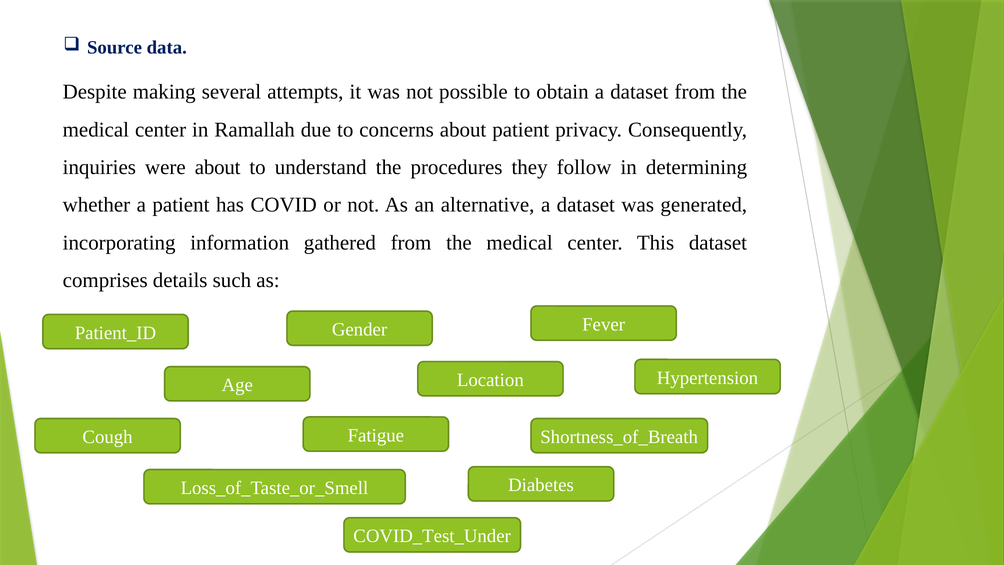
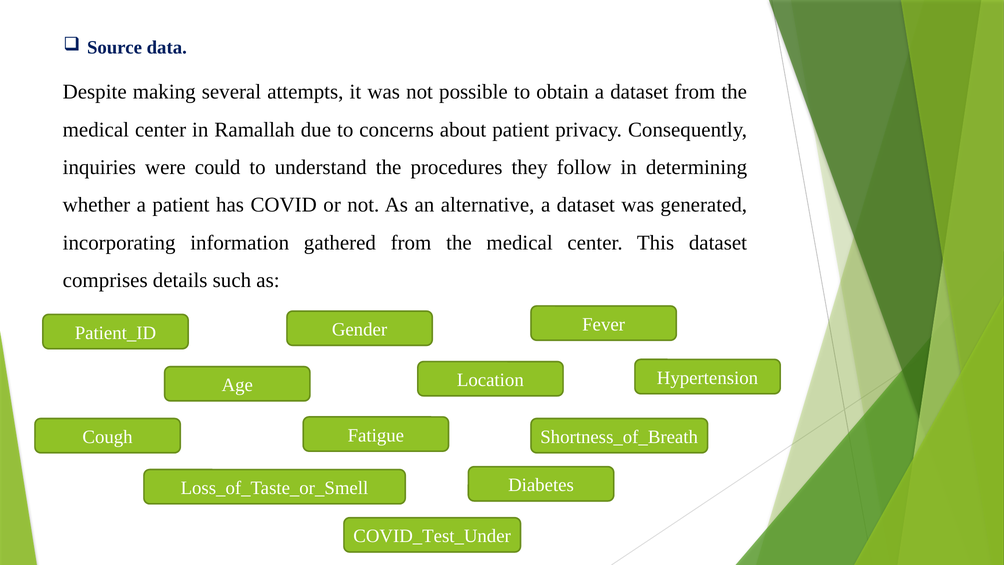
were about: about -> could
